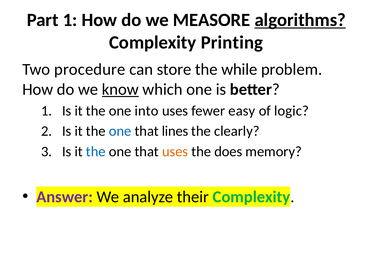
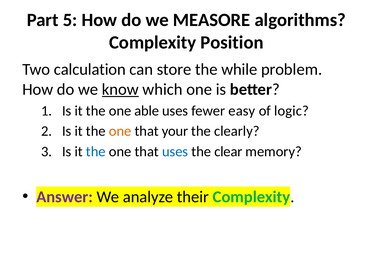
Part 1: 1 -> 5
algorithms underline: present -> none
Printing: Printing -> Position
procedure: procedure -> calculation
into: into -> able
one at (120, 131) colour: blue -> orange
lines: lines -> your
uses at (175, 151) colour: orange -> blue
does: does -> clear
